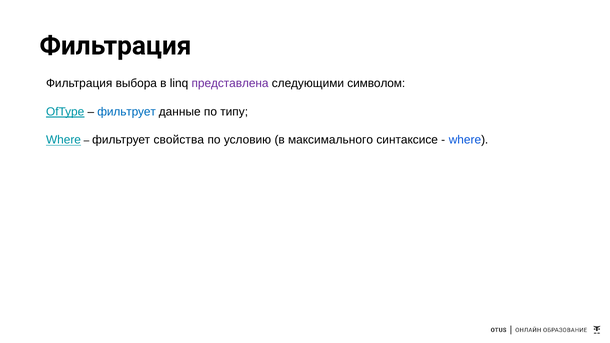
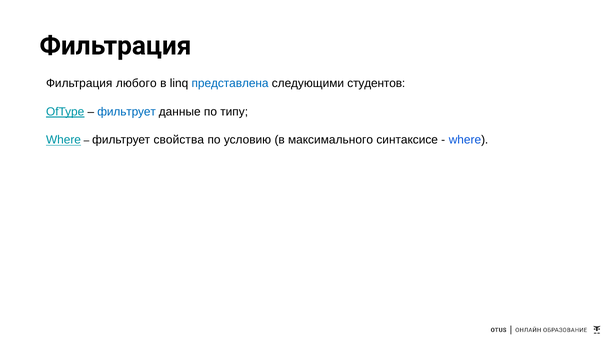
выбора: выбора -> любого
представлена colour: purple -> blue
символом: символом -> студентов
